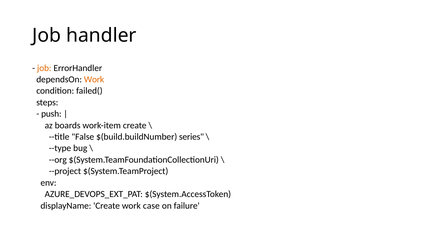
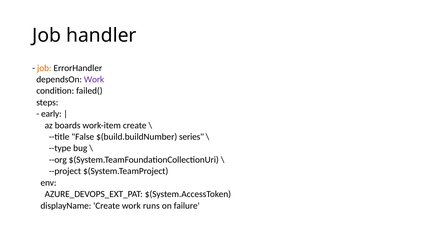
Work at (94, 80) colour: orange -> purple
push: push -> early
case: case -> runs
